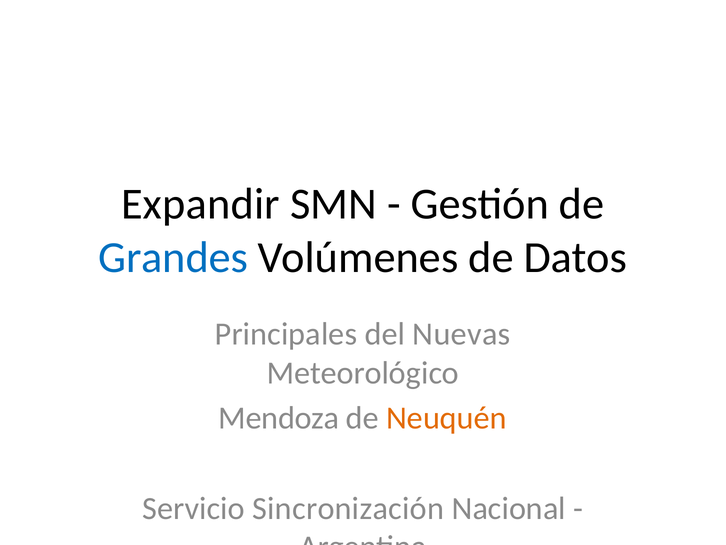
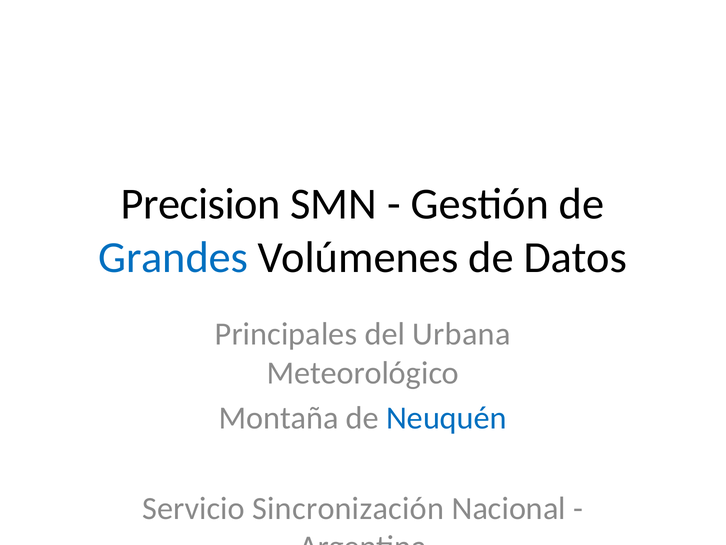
Expandir: Expandir -> Precision
Nuevas: Nuevas -> Urbana
Mendoza: Mendoza -> Montaña
Neuquén colour: orange -> blue
